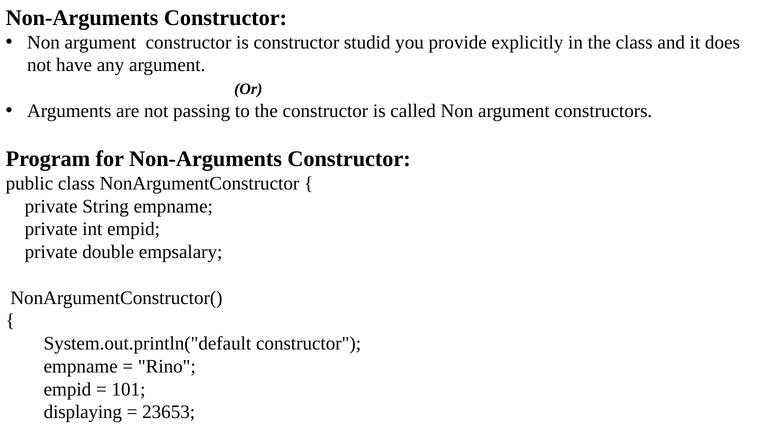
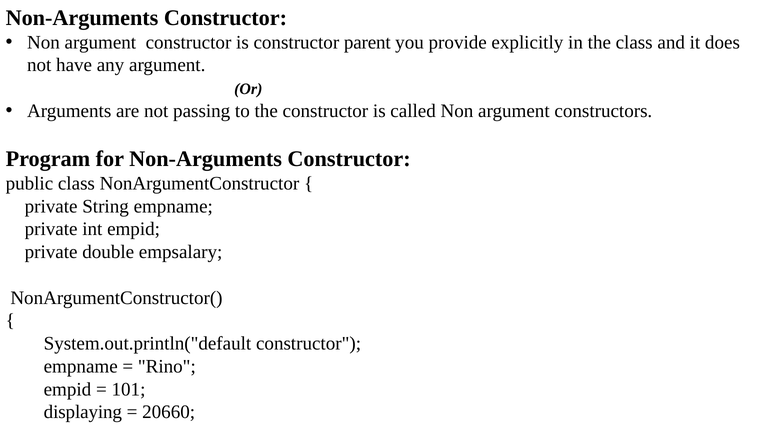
studid: studid -> parent
23653: 23653 -> 20660
